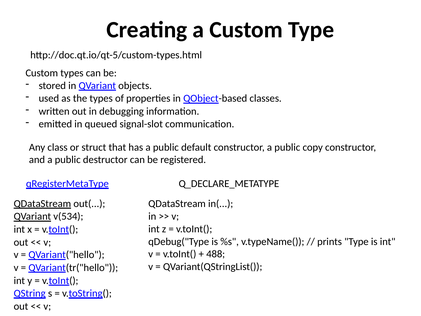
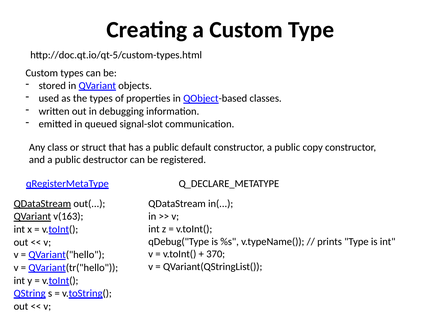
v(534: v(534 -> v(163
488: 488 -> 370
